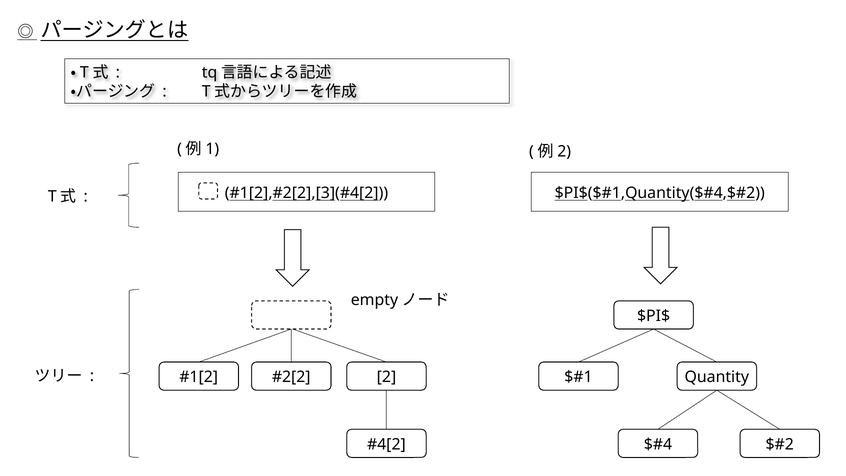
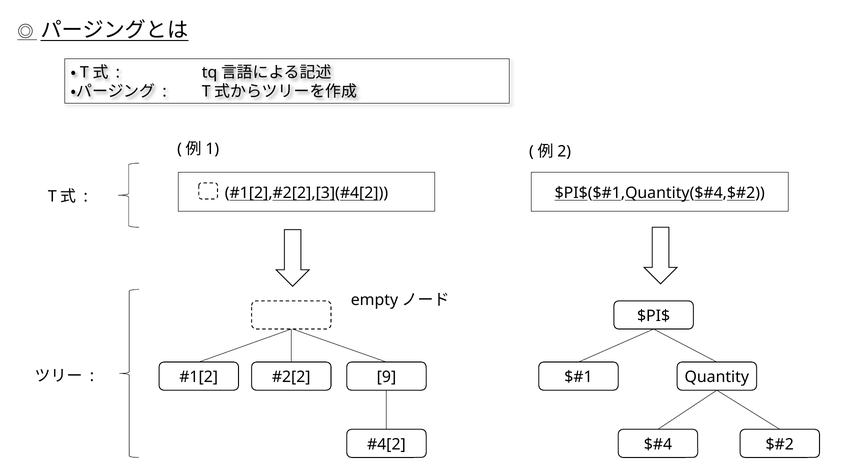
2: 2 -> 9
